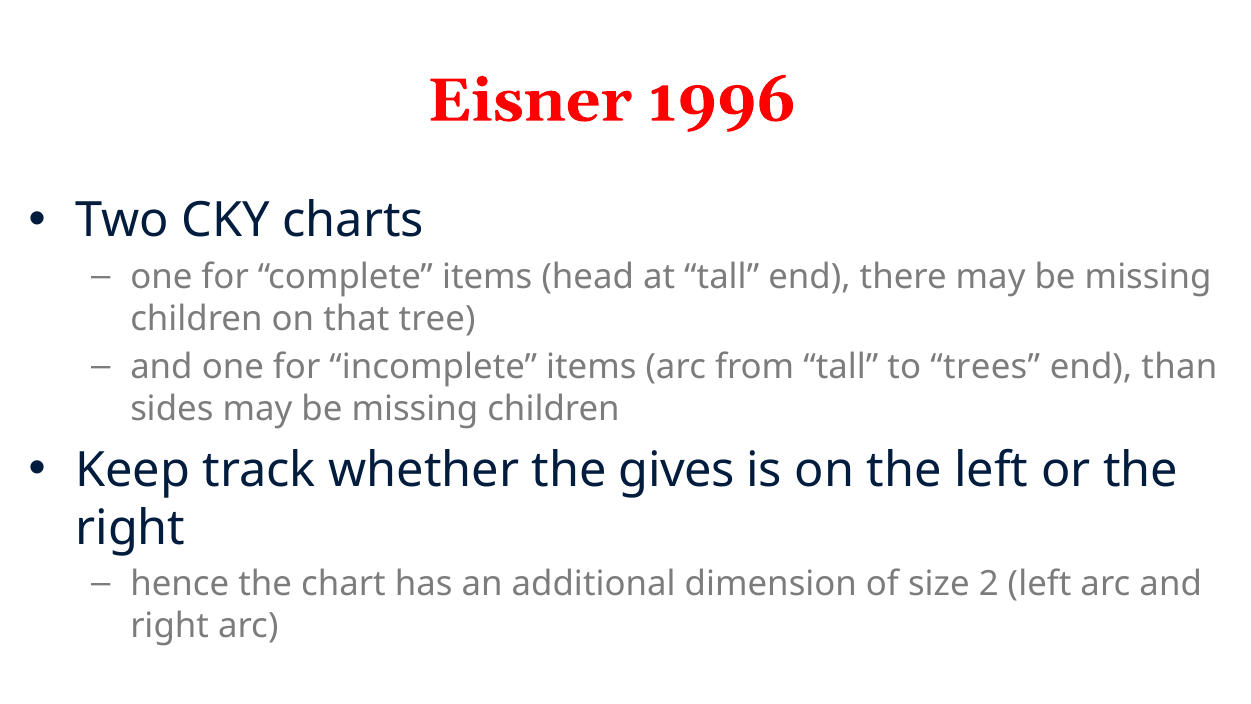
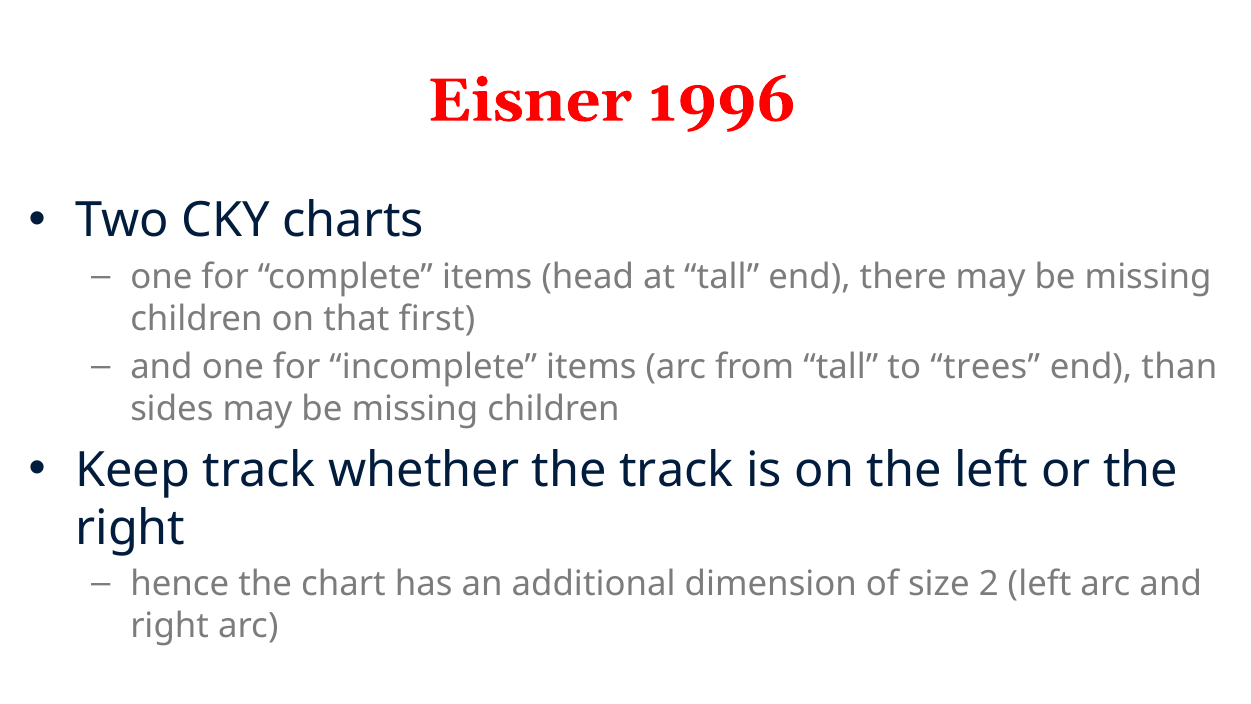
tree: tree -> first
the gives: gives -> track
